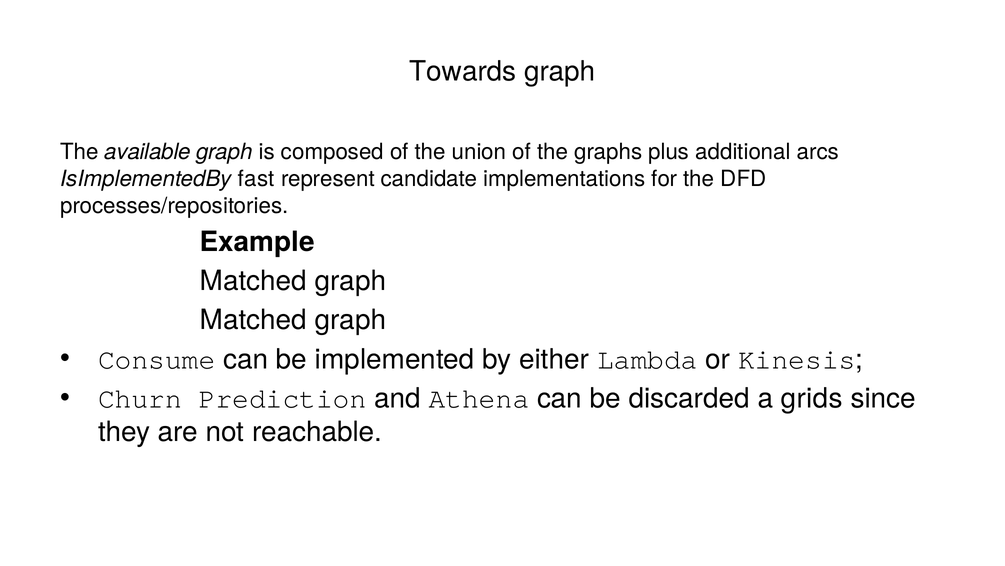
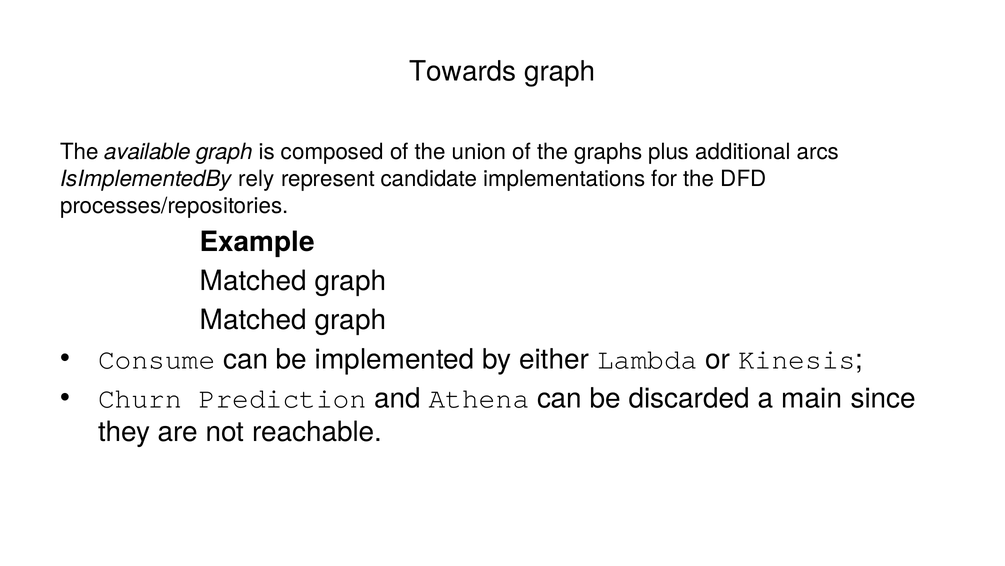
fast: fast -> rely
grids: grids -> main
